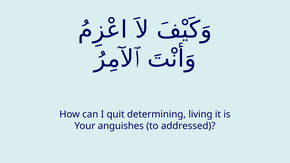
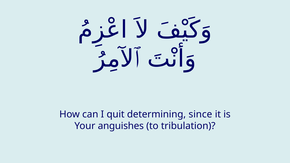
living: living -> since
addressed: addressed -> tribulation
